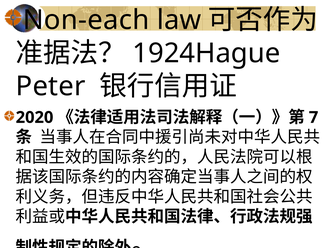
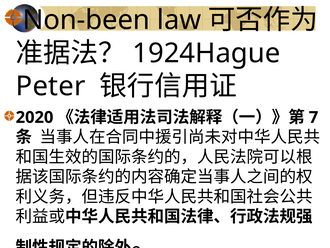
Non-each: Non-each -> Non-been
